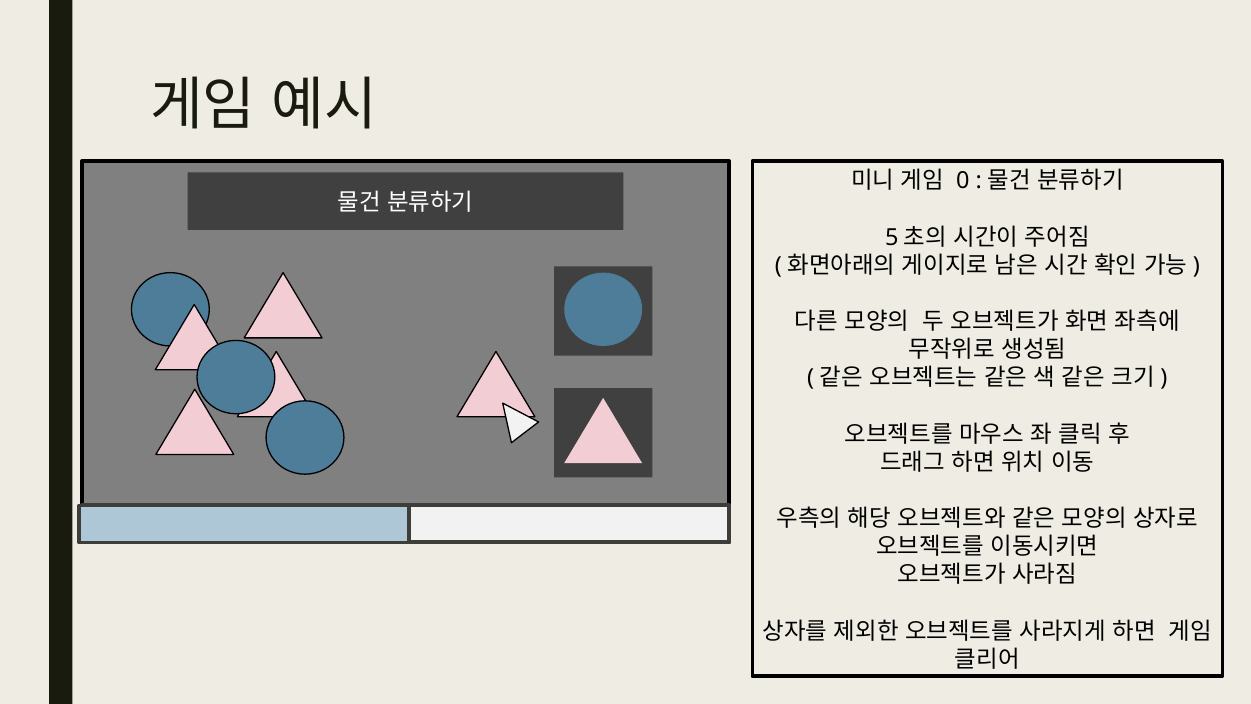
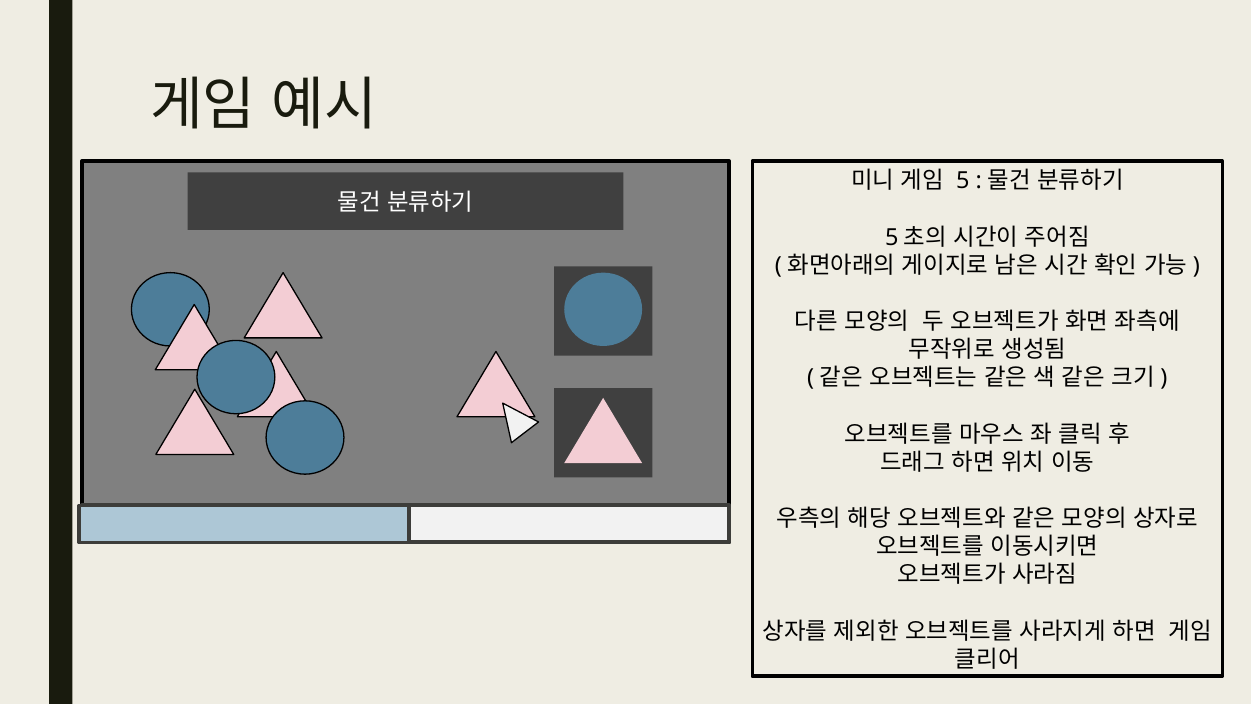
0: 0 -> 5
